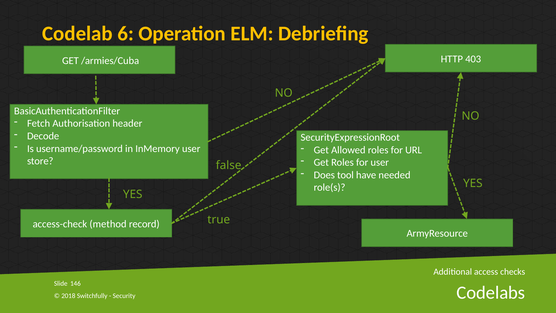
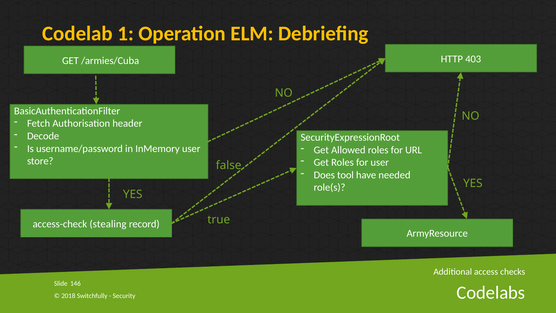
6: 6 -> 1
method: method -> stealing
